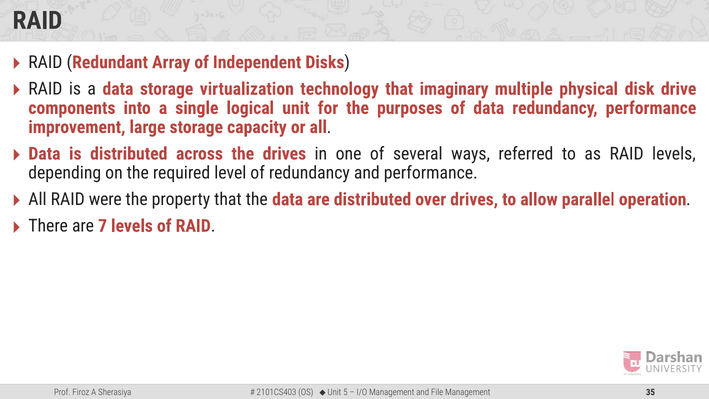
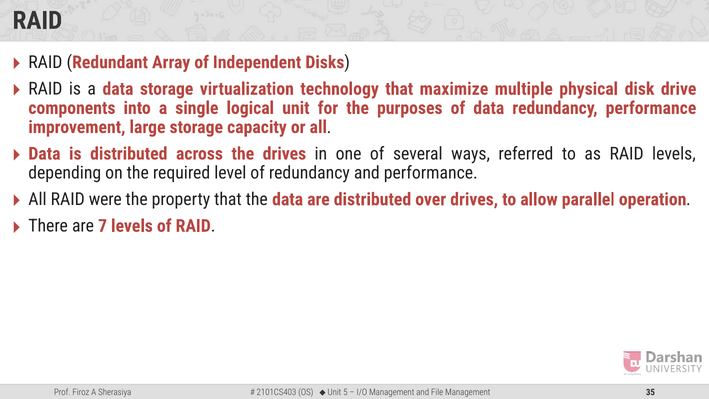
imaginary: imaginary -> maximize
